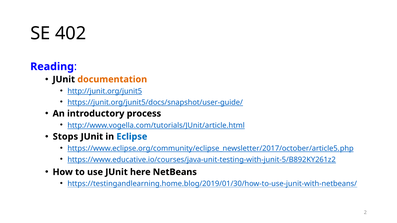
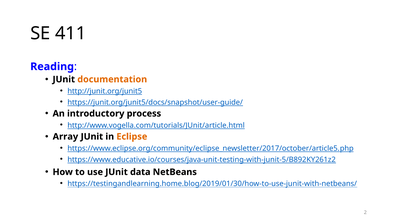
402: 402 -> 411
Stops: Stops -> Array
Eclipse colour: blue -> orange
here: here -> data
